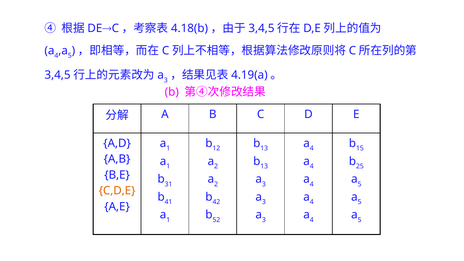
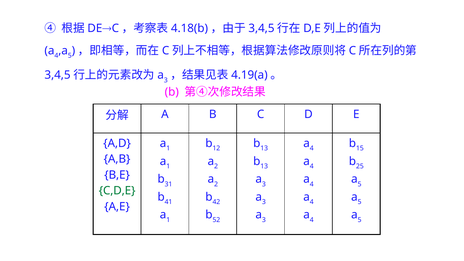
C,D,E colour: orange -> green
